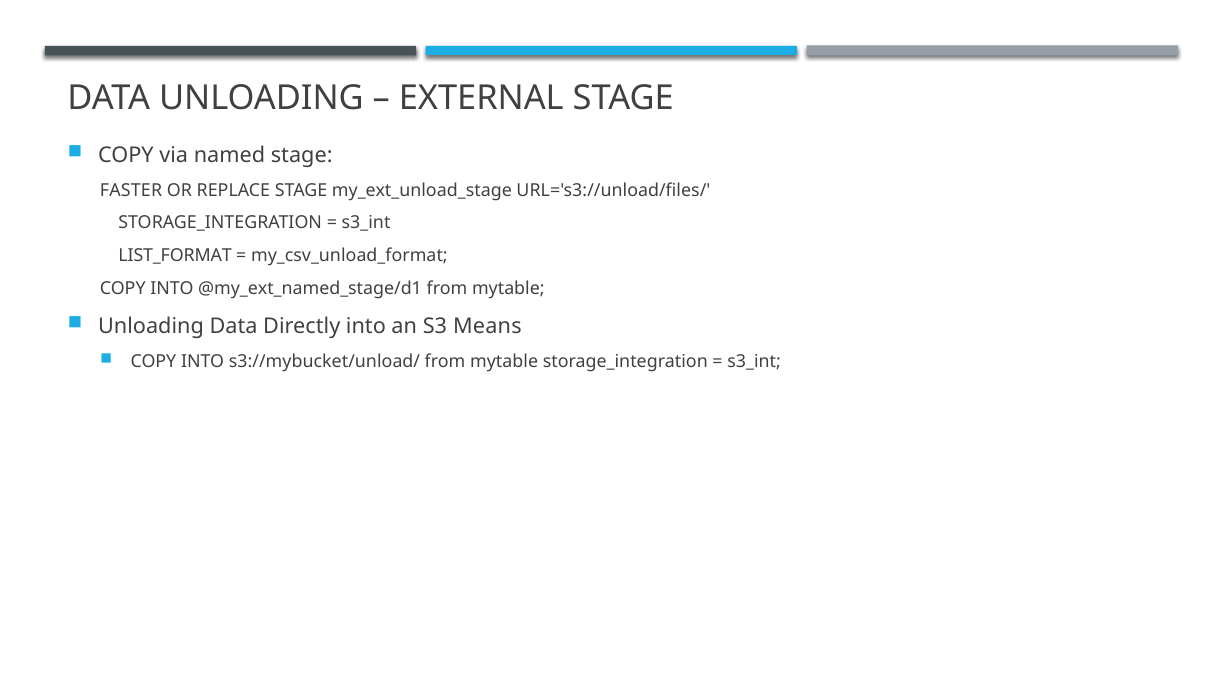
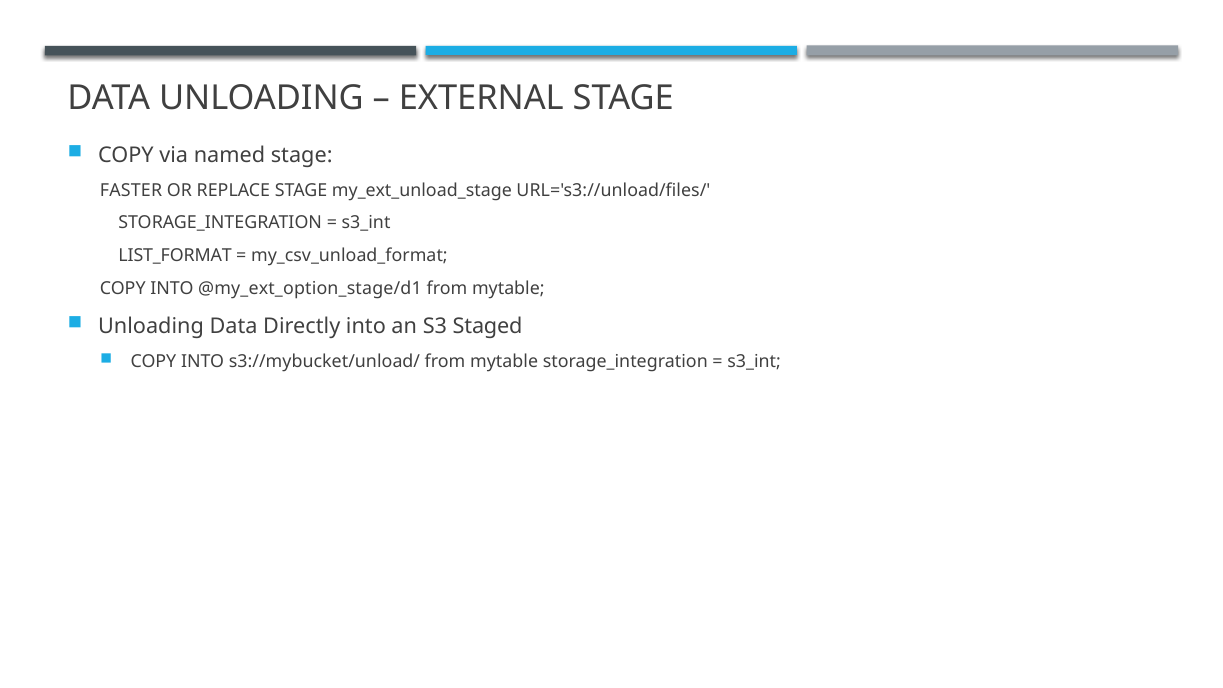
@my_ext_named_stage/d1: @my_ext_named_stage/d1 -> @my_ext_option_stage/d1
Means: Means -> Staged
